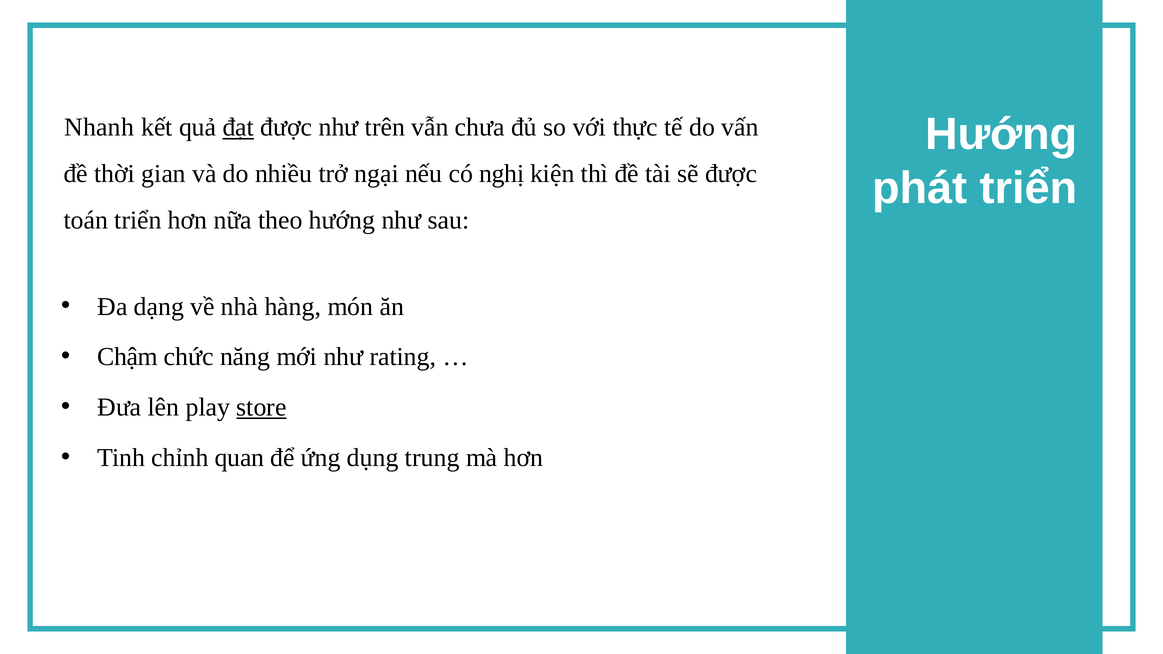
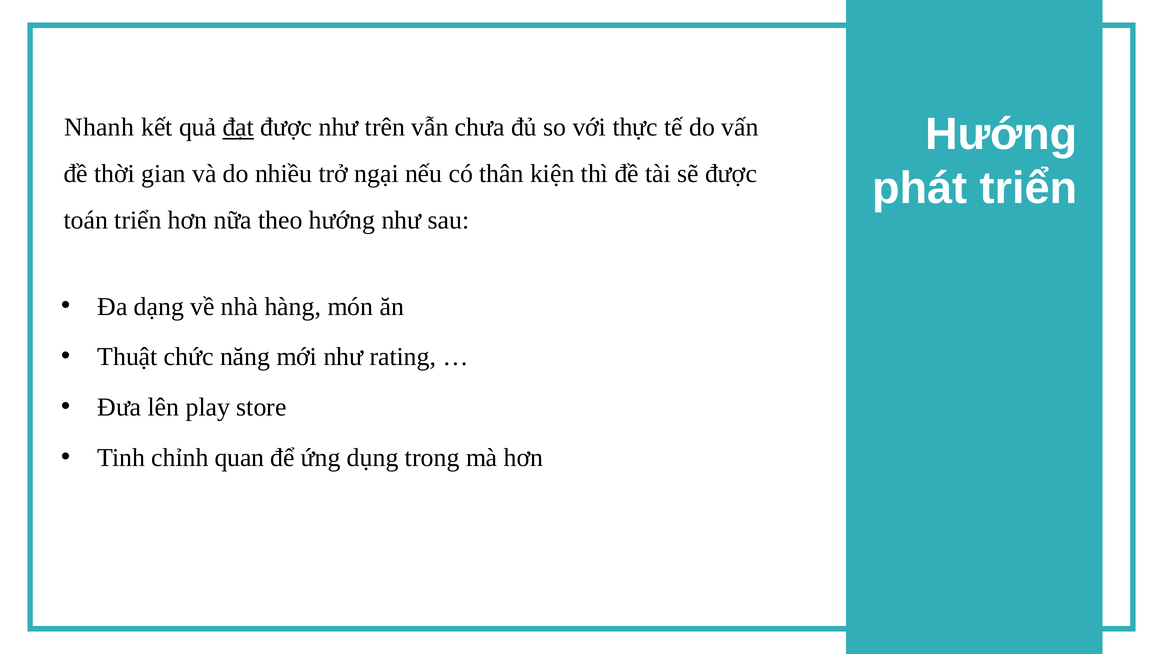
nghị: nghị -> thân
Chậm: Chậm -> Thuật
store underline: present -> none
trung: trung -> trong
